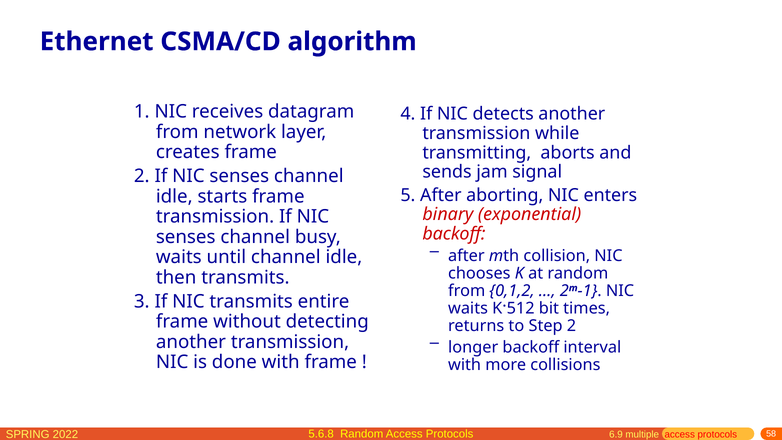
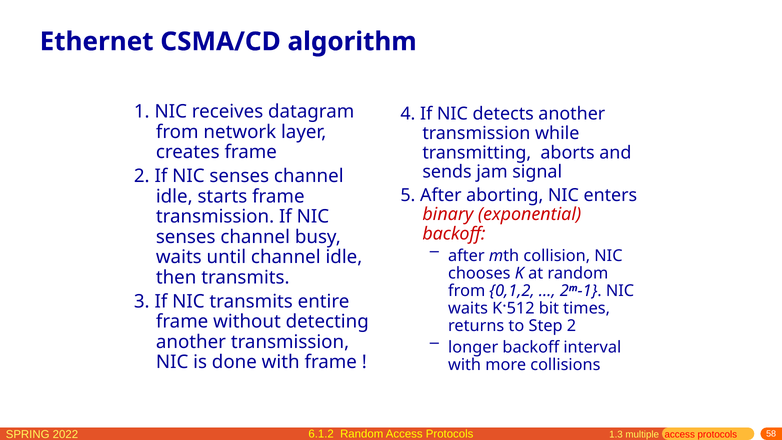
5.6.8: 5.6.8 -> 6.1.2
6.9: 6.9 -> 1.3
